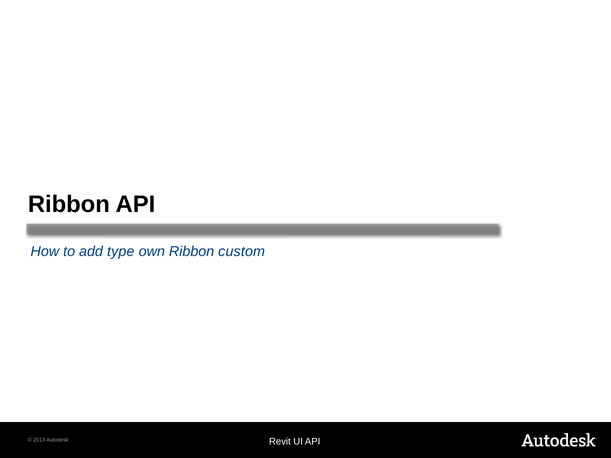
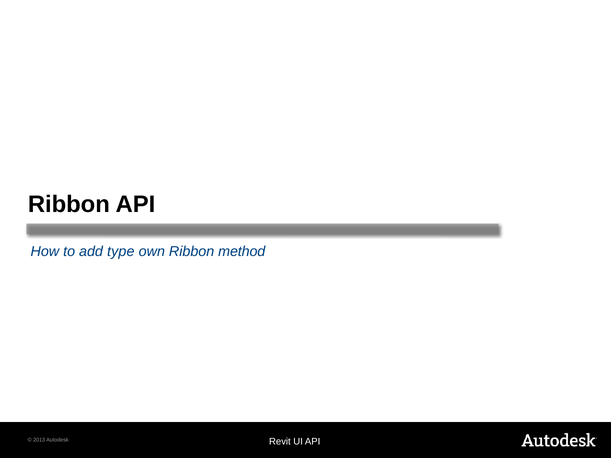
custom: custom -> method
